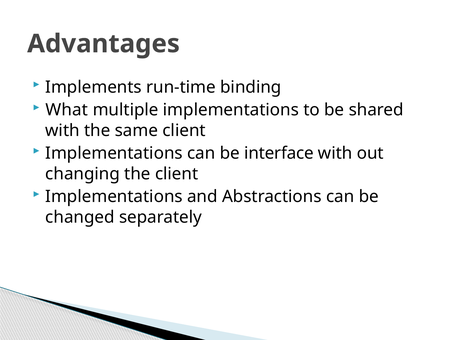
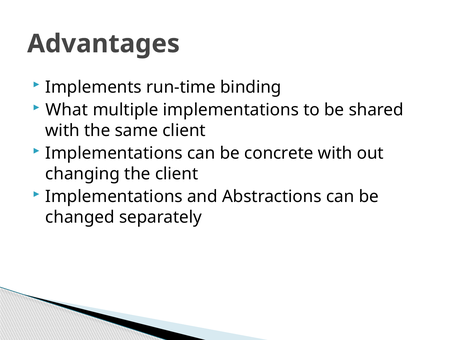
interface: interface -> concrete
